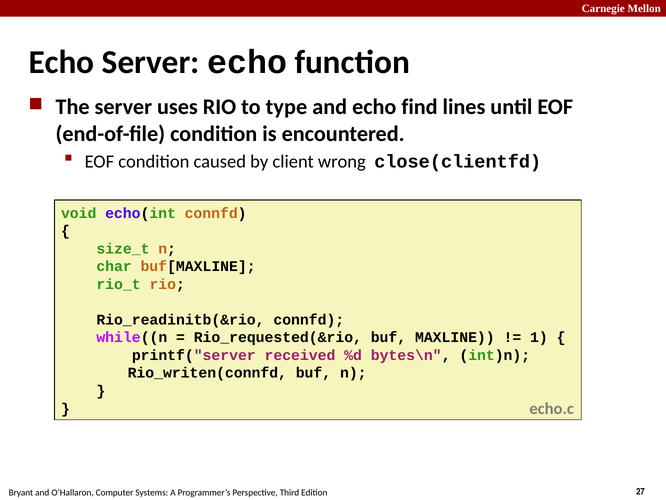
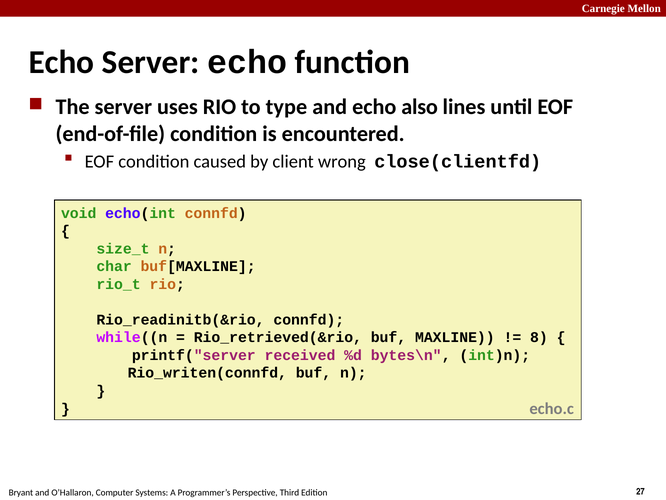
find: find -> also
Rio_requested(&rio: Rio_requested(&rio -> Rio_retrieved(&rio
1: 1 -> 8
